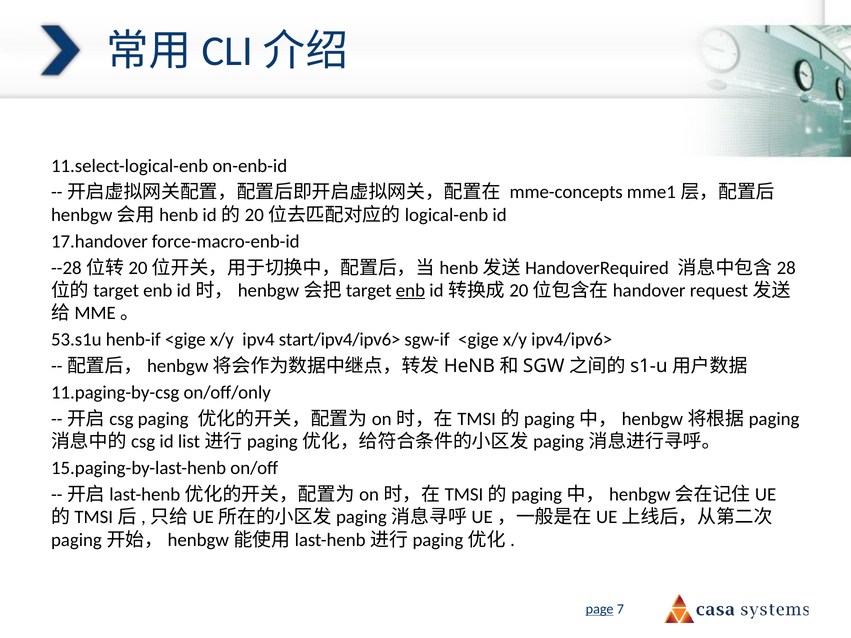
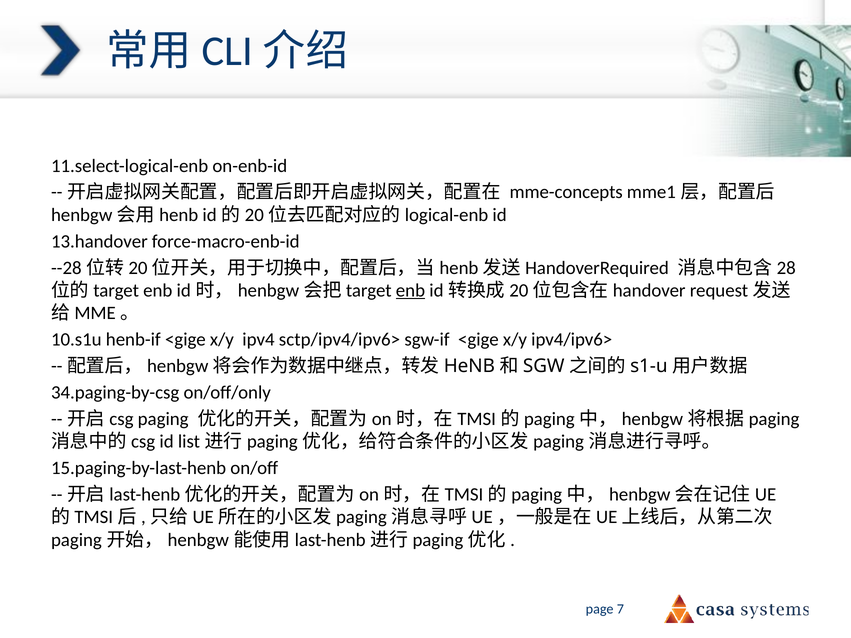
17.handover: 17.handover -> 13.handover
53.s1u: 53.s1u -> 10.s1u
start/ipv4/ipv6>: start/ipv4/ipv6> -> sctp/ipv4/ipv6>
11.paging-by-csg: 11.paging-by-csg -> 34.paging-by-csg
page underline: present -> none
